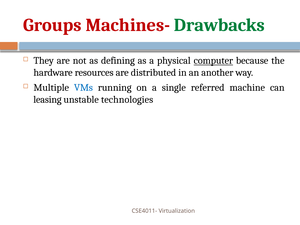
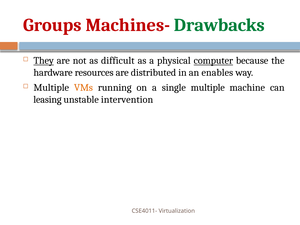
They underline: none -> present
defining: defining -> difficult
another: another -> enables
VMs colour: blue -> orange
single referred: referred -> multiple
technologies: technologies -> intervention
